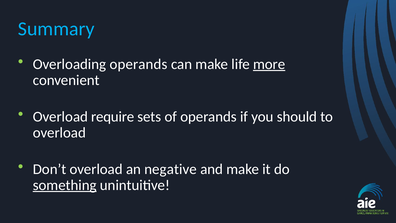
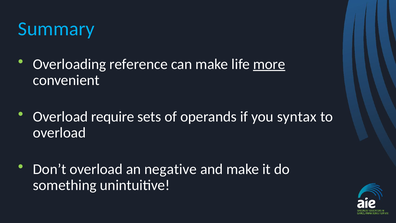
Overloading operands: operands -> reference
should: should -> syntax
something underline: present -> none
